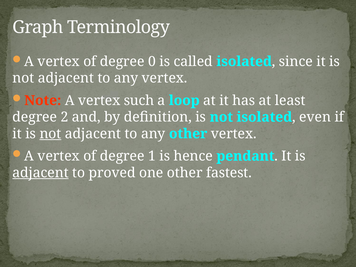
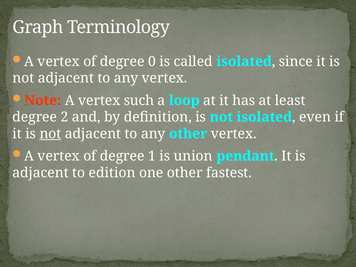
hence: hence -> union
adjacent at (41, 173) underline: present -> none
proved: proved -> edition
